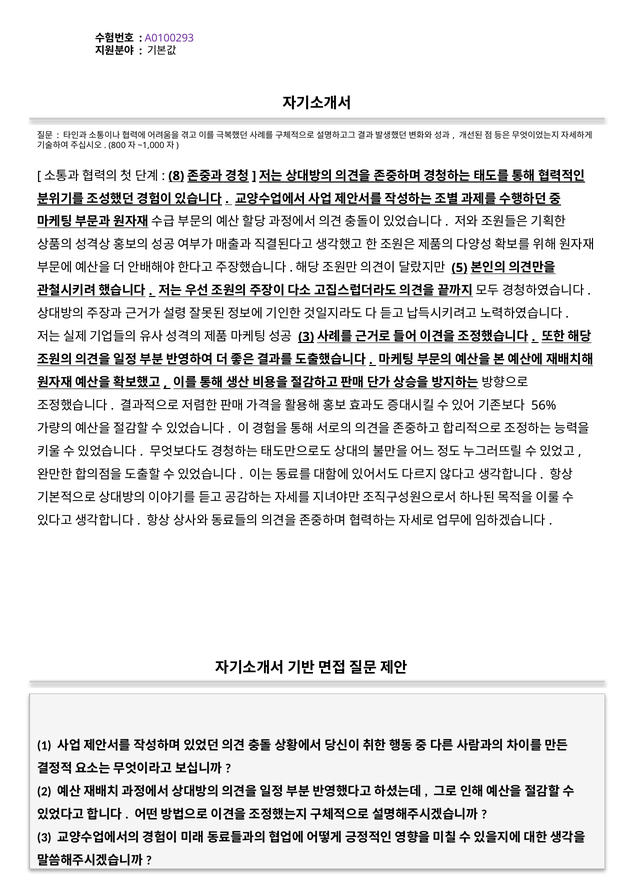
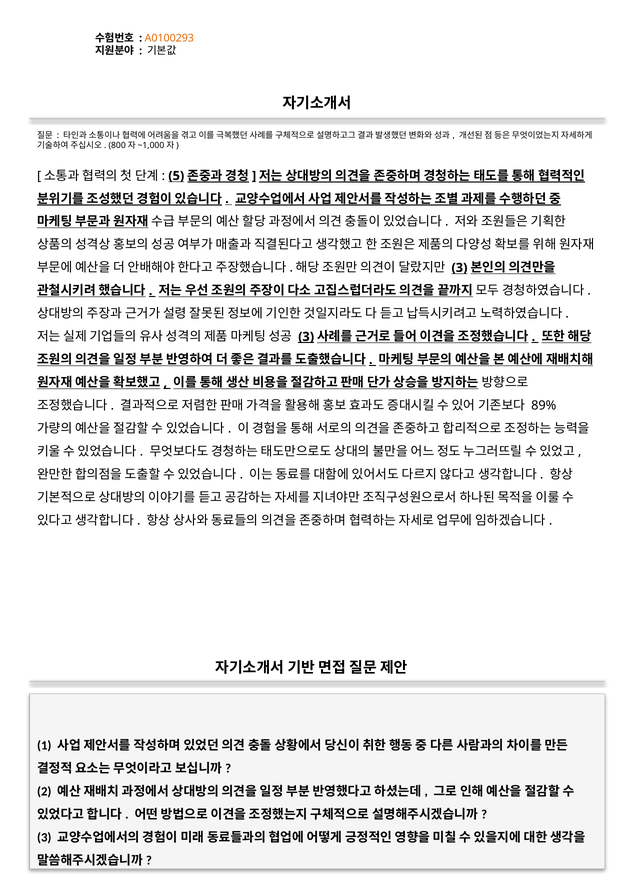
A0100293 colour: purple -> orange
8: 8 -> 5
5 at (459, 268): 5 -> 3
56%: 56% -> 89%
